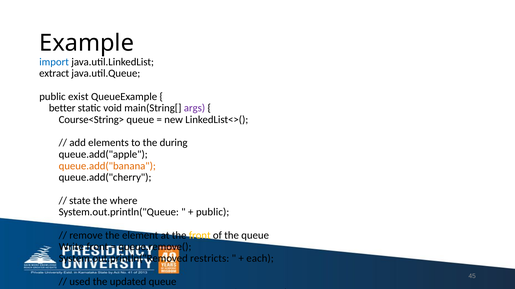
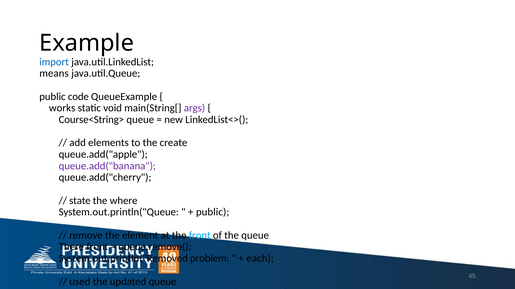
extract: extract -> means
exist: exist -> code
better: better -> works
during: during -> create
queue.add("banana colour: orange -> purple
front at (200, 236) colour: yellow -> light blue
Write: Write -> There
restricts: restricts -> problem
